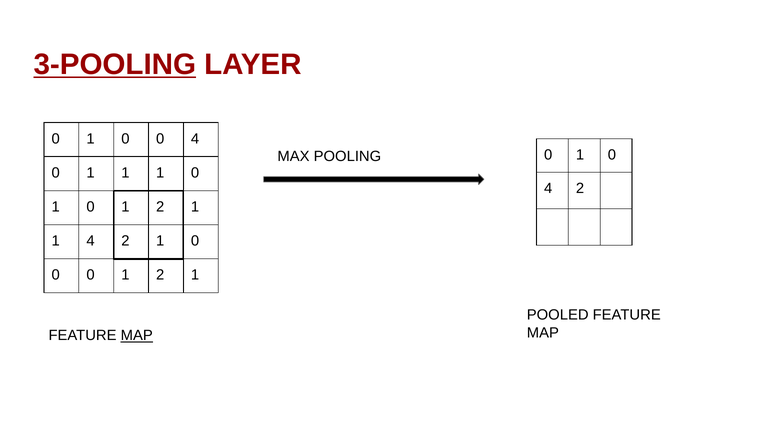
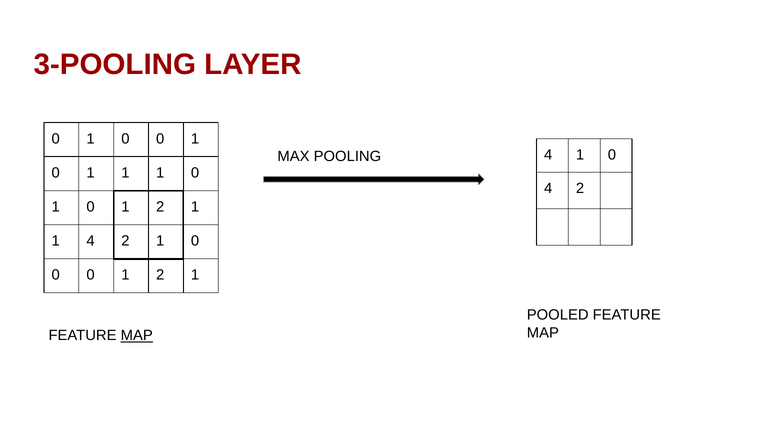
3-POOLING underline: present -> none
1 0 0 4: 4 -> 1
POOLING 0: 0 -> 4
